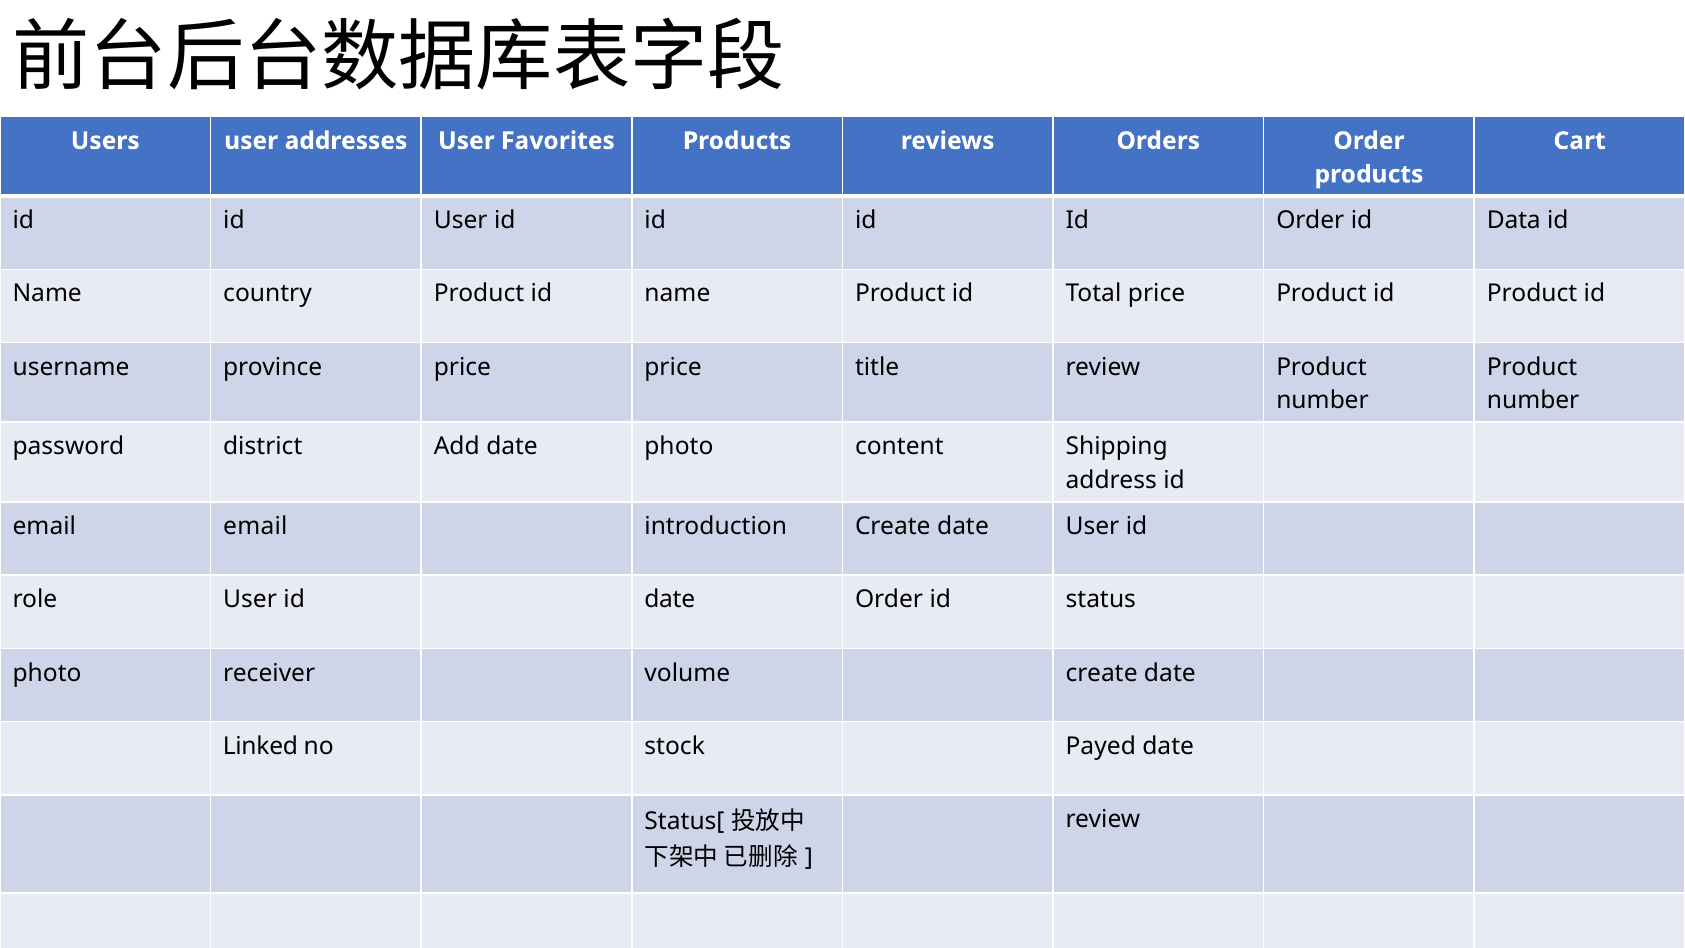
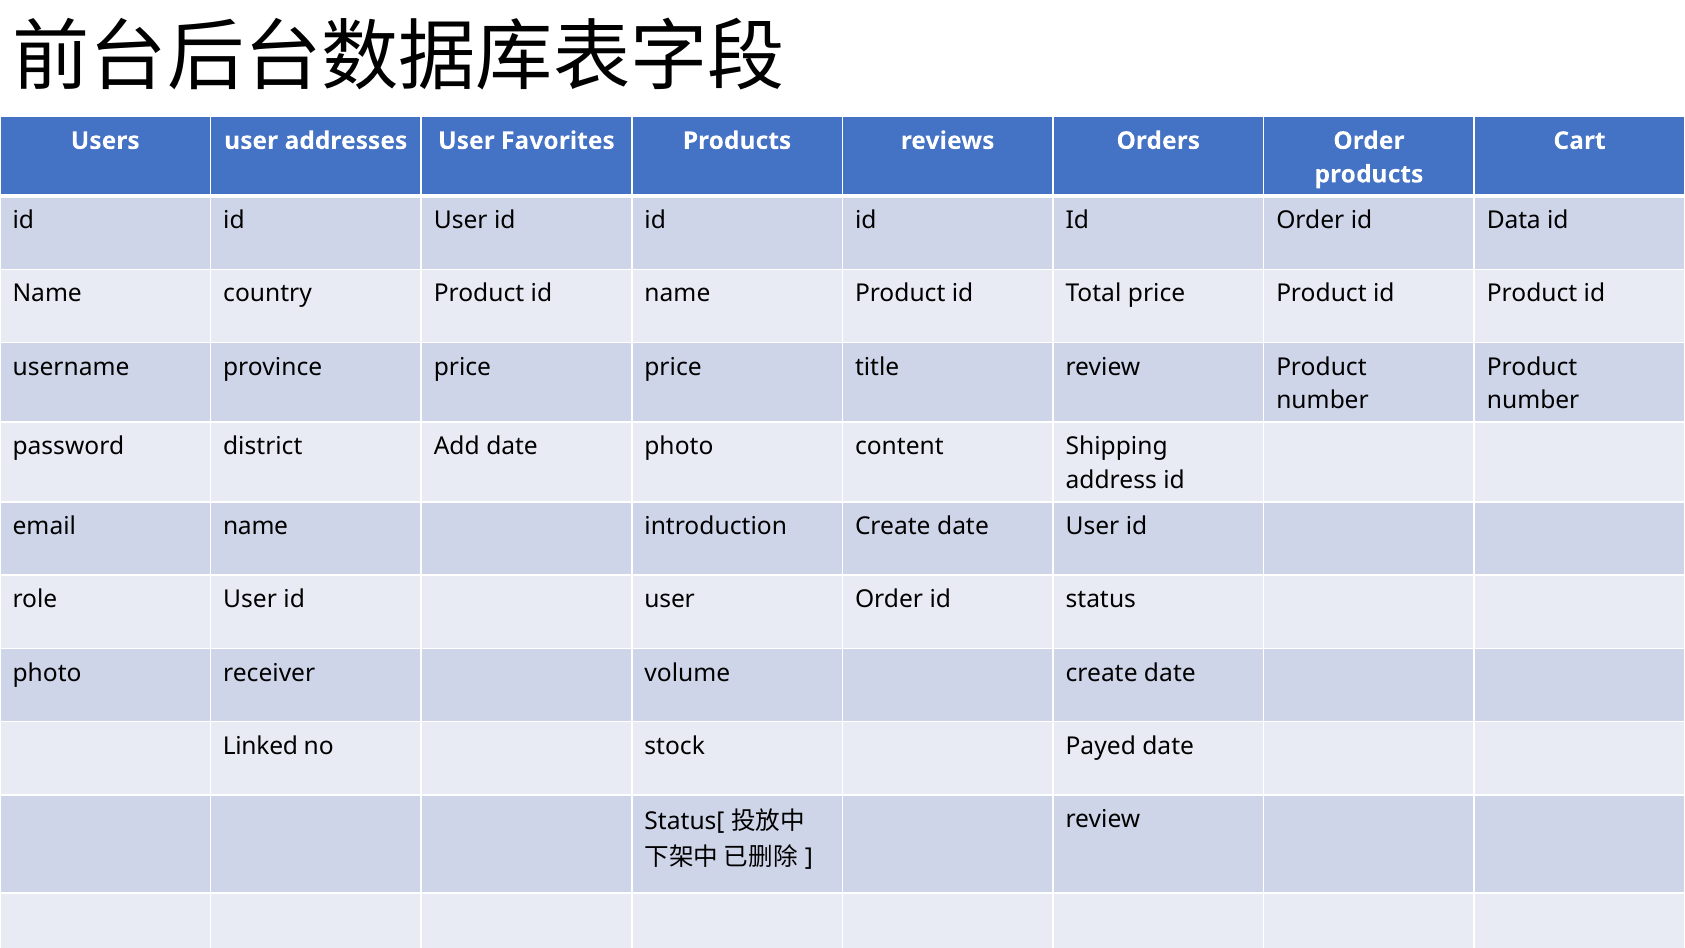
email email: email -> name
User id date: date -> user
